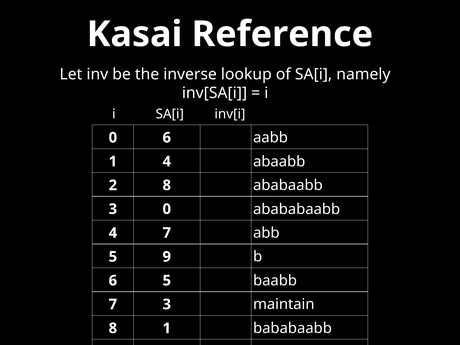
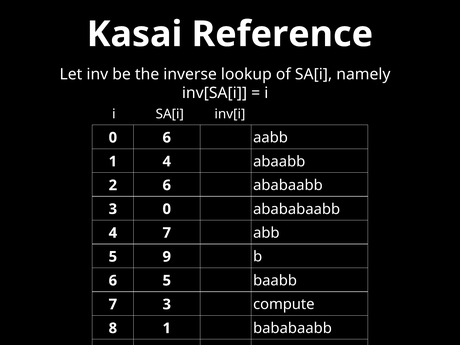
2 8: 8 -> 6
maintain: maintain -> compute
